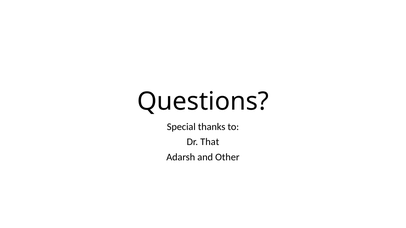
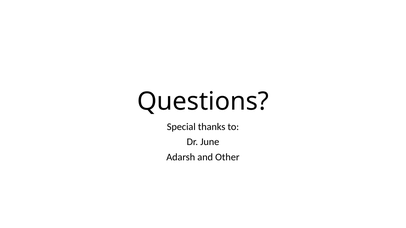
That: That -> June
